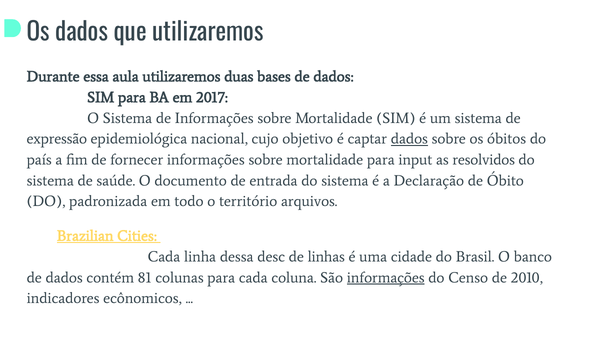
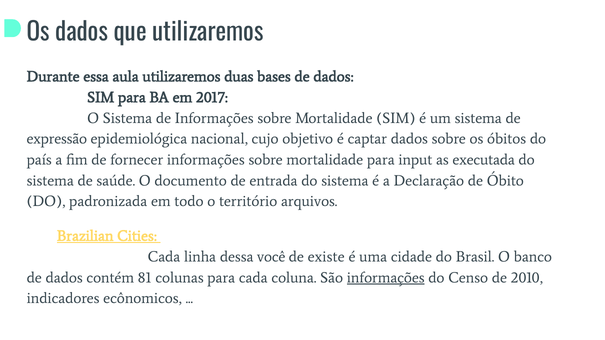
dados at (409, 139) underline: present -> none
resolvidos: resolvidos -> executada
desc: desc -> você
linhas: linhas -> existe
